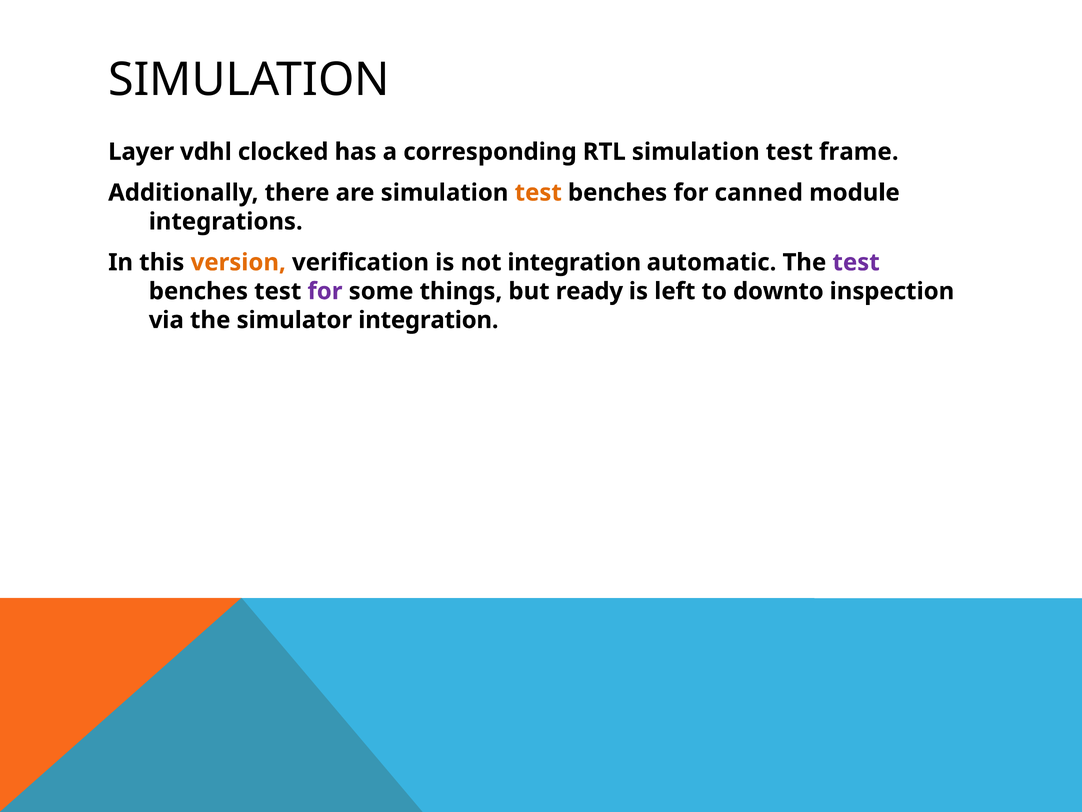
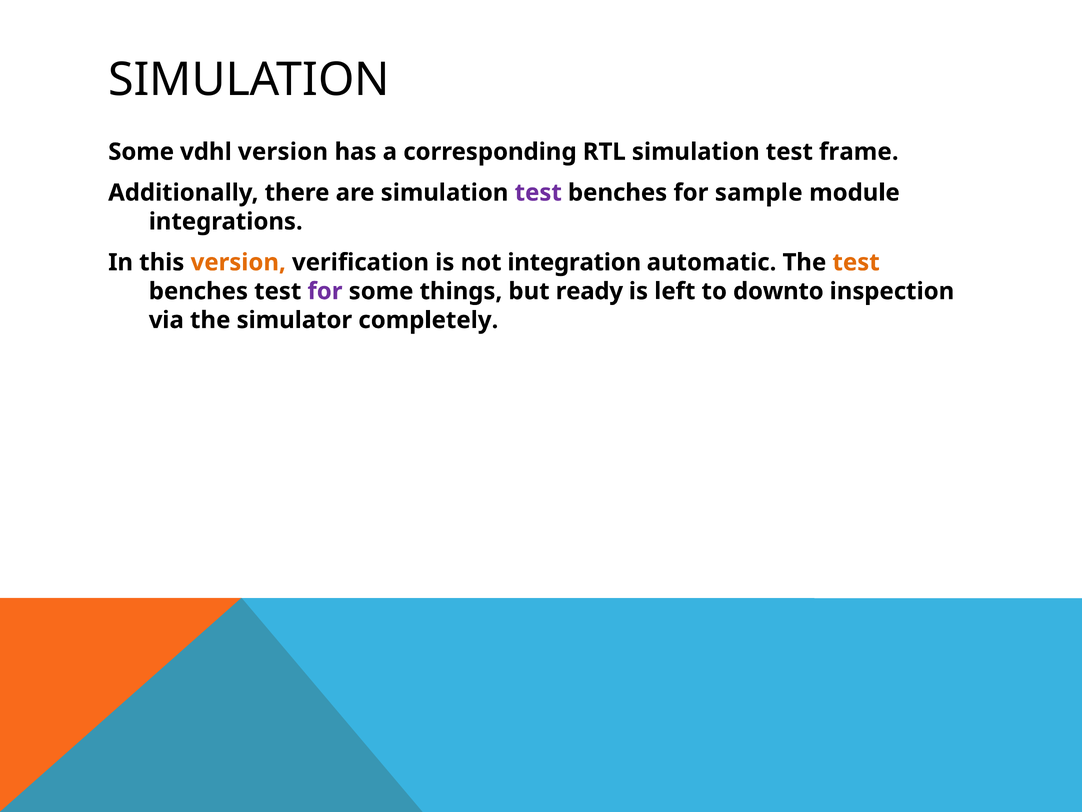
Layer at (141, 152): Layer -> Some
vdhl clocked: clocked -> version
test at (538, 193) colour: orange -> purple
canned: canned -> sample
test at (856, 262) colour: purple -> orange
simulator integration: integration -> completely
